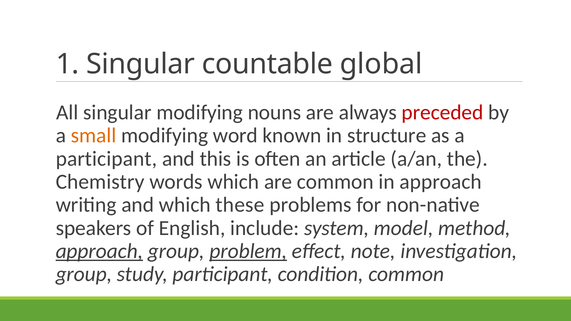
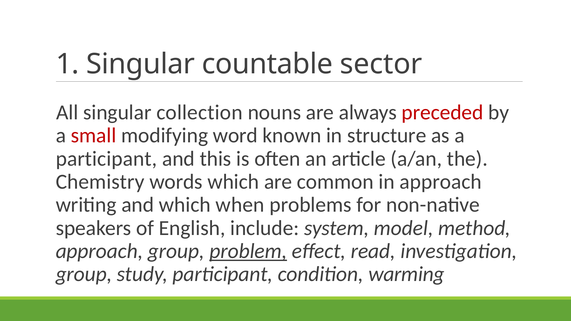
global: global -> sector
singular modifying: modifying -> collection
small colour: orange -> red
these: these -> when
approach at (99, 251) underline: present -> none
note: note -> read
condition common: common -> warming
